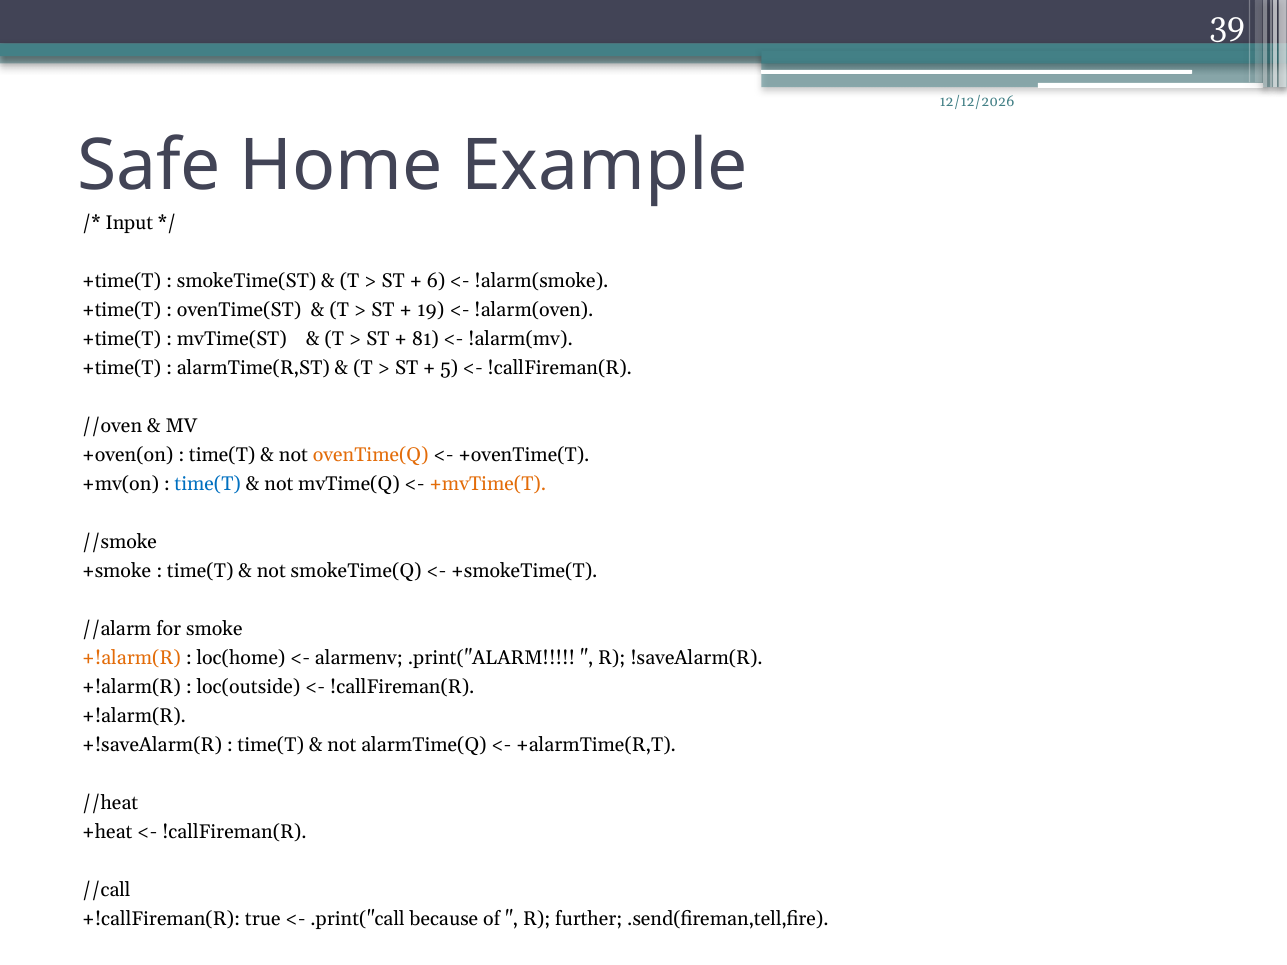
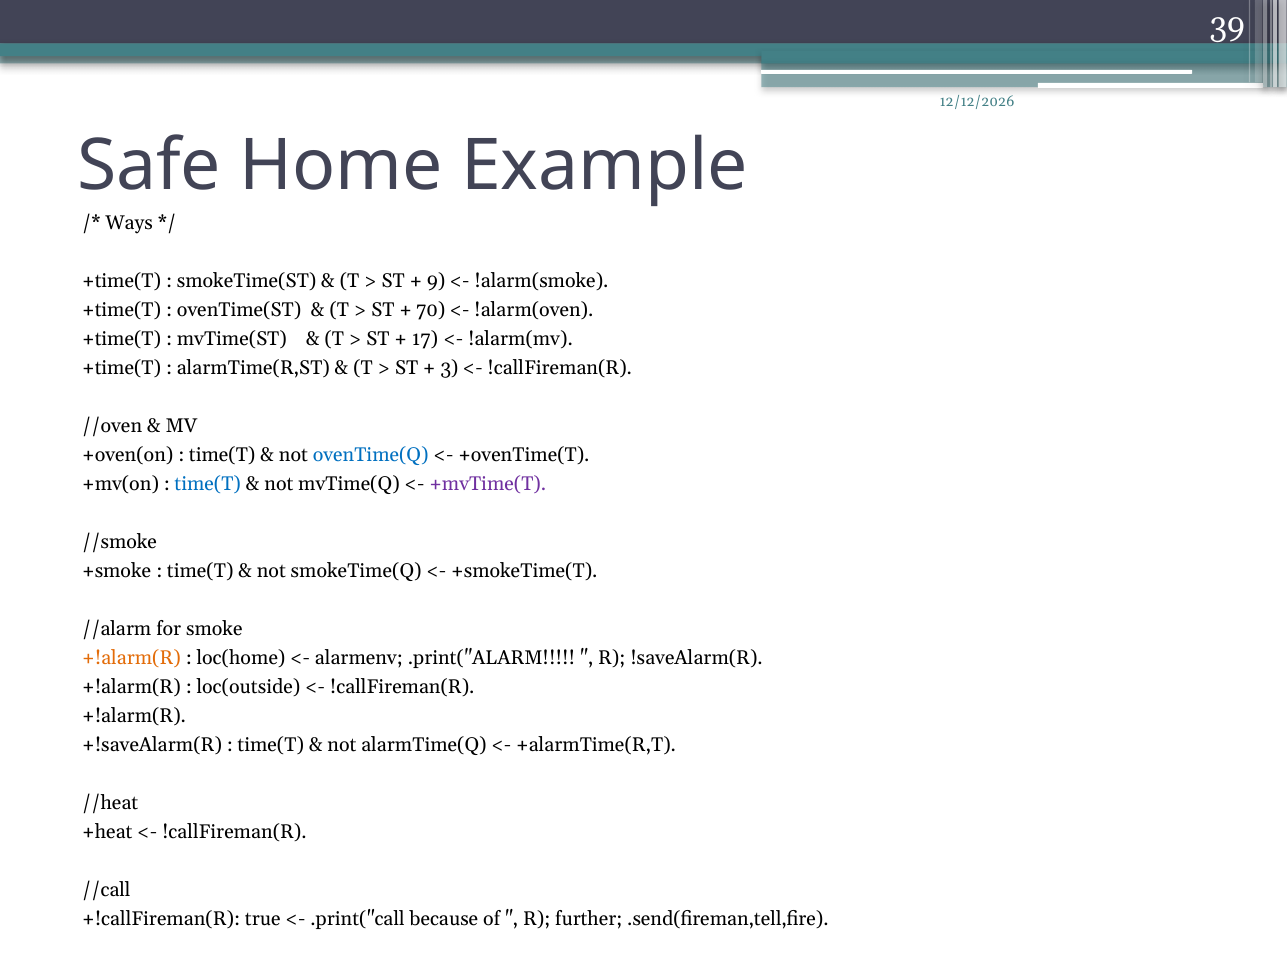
Input: Input -> Ways
6: 6 -> 9
19: 19 -> 70
81: 81 -> 17
5: 5 -> 3
ovenTime(Q colour: orange -> blue
+mvTime(T colour: orange -> purple
